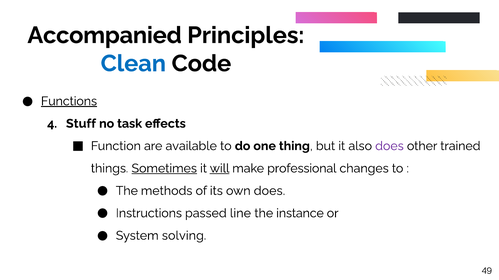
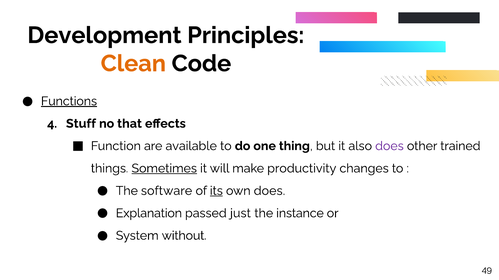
Accompanied: Accompanied -> Development
Clean colour: blue -> orange
task: task -> that
will underline: present -> none
professional: professional -> productivity
methods: methods -> software
its underline: none -> present
Instructions: Instructions -> Explanation
line: line -> just
solving: solving -> without
